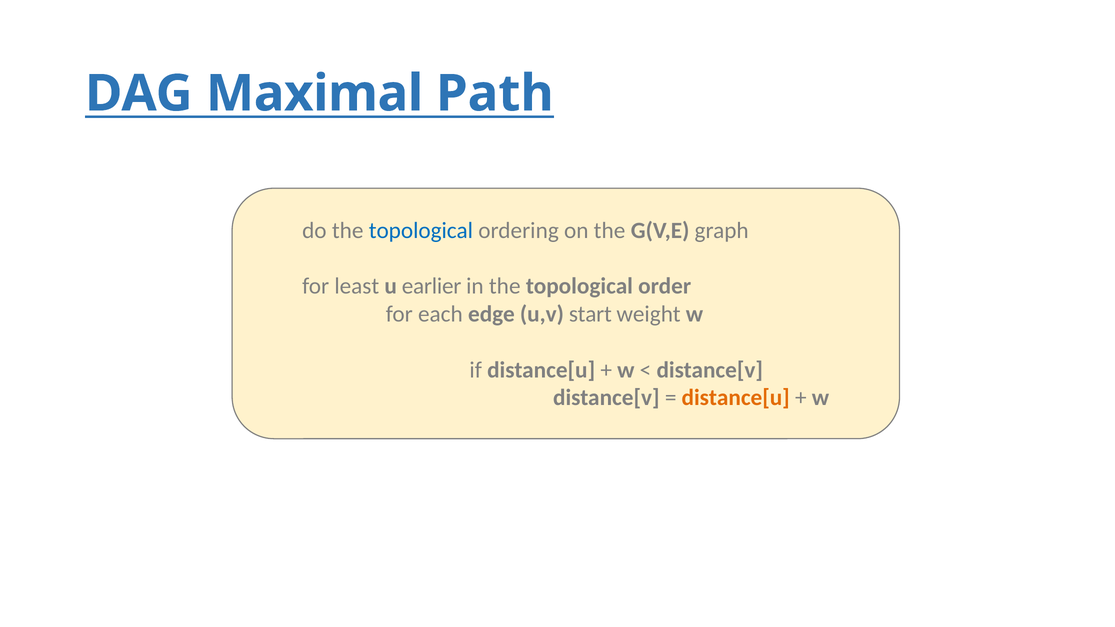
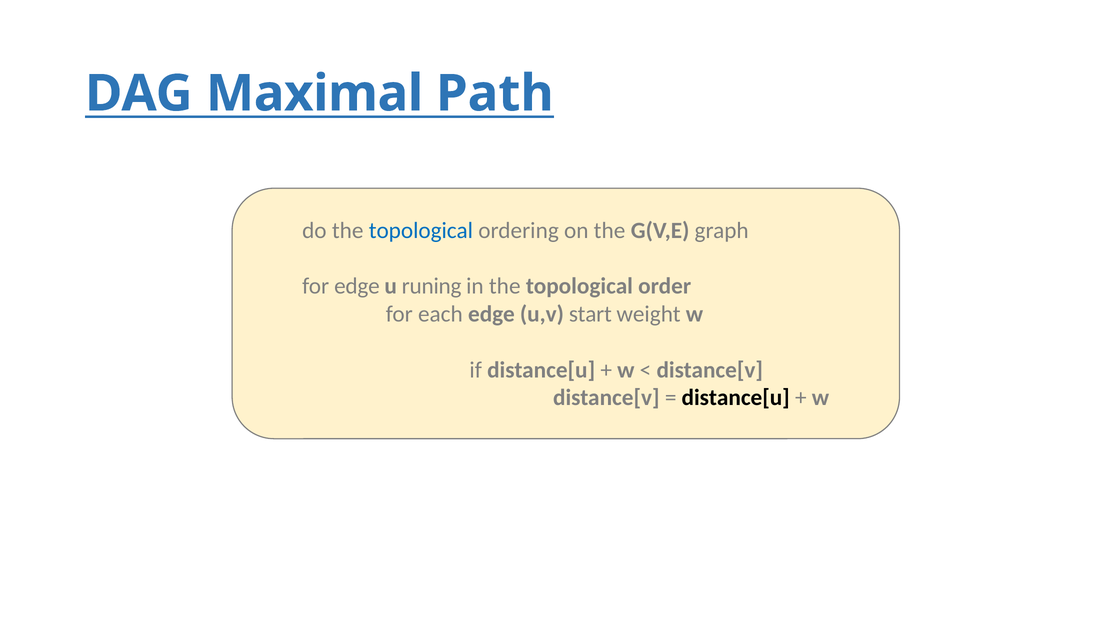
for least: least -> edge
earlier: earlier -> runing
distance[u at (736, 398) colour: orange -> black
